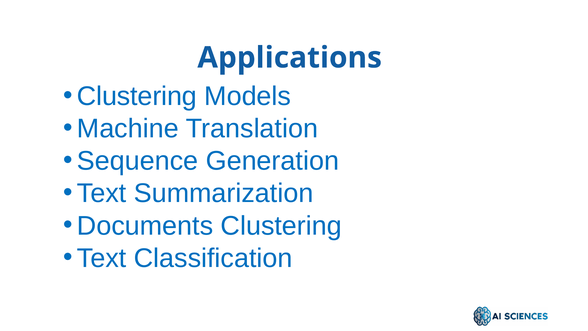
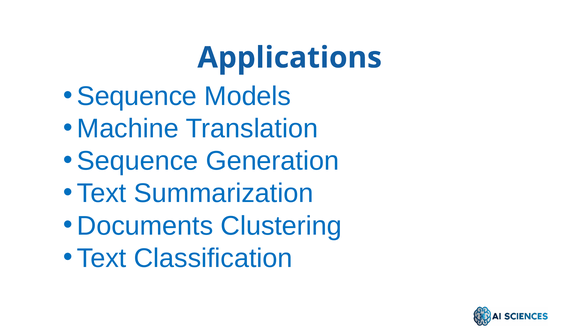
Clustering at (137, 96): Clustering -> Sequence
